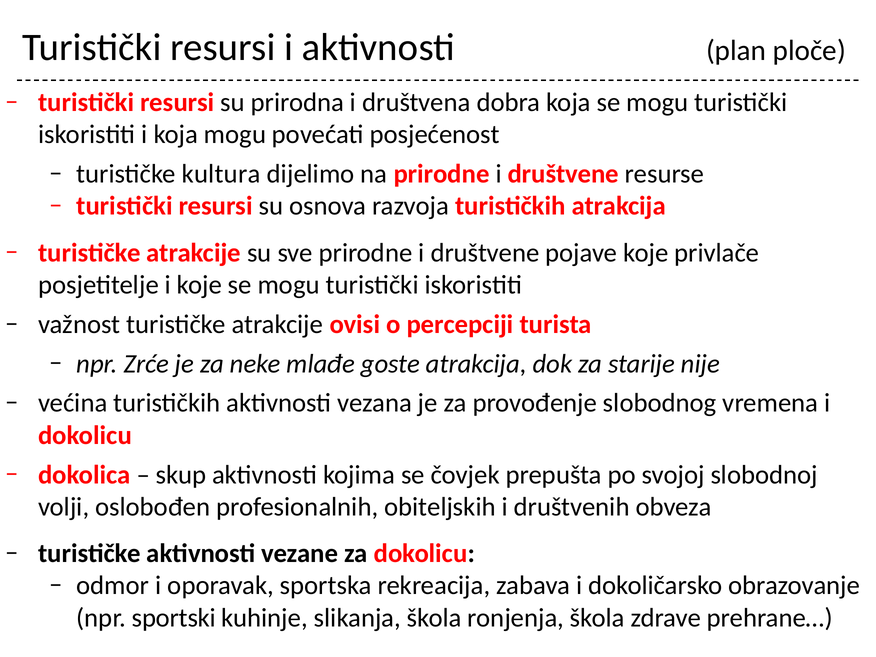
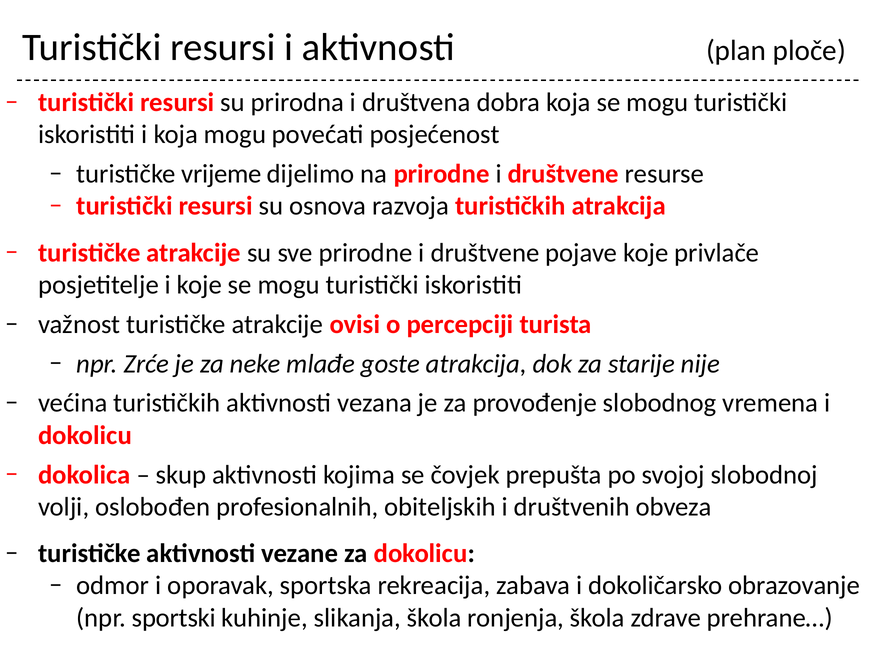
kultura: kultura -> vrijeme
